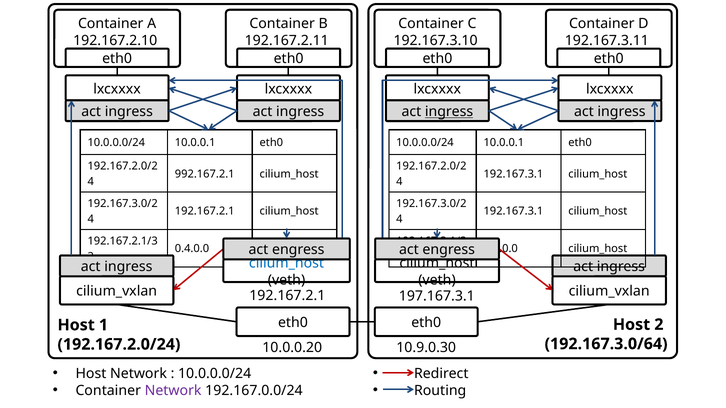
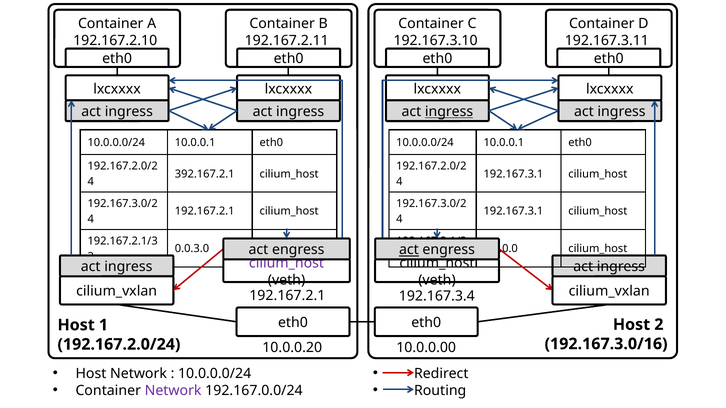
992.167.2.1: 992.167.2.1 -> 392.167.2.1
0.4.0.0: 0.4.0.0 -> 0.0.3.0
act at (409, 250) underline: none -> present
cilium_host at (287, 263) colour: blue -> purple
197.167.3.1: 197.167.3.1 -> 192.167.3.4
192.167.3.0/64: 192.167.3.0/64 -> 192.167.3.0/16
10.9.0.30: 10.9.0.30 -> 10.0.0.00
